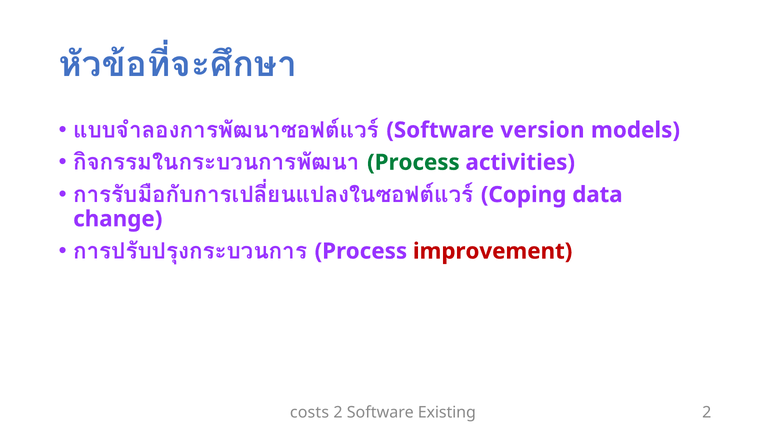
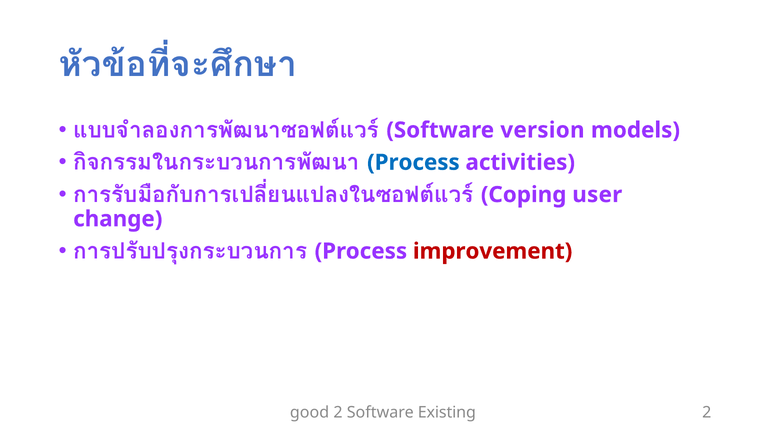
Process at (413, 162) colour: green -> blue
data: data -> user
costs: costs -> good
